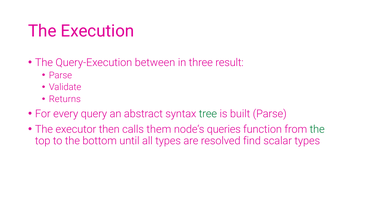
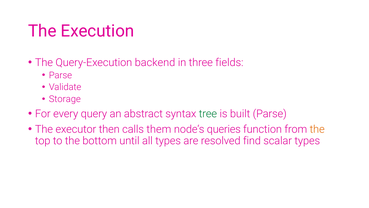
between: between -> backend
result: result -> fields
Returns: Returns -> Storage
the at (317, 129) colour: green -> orange
